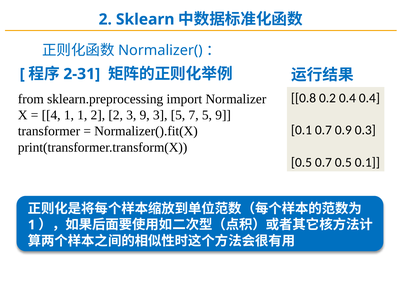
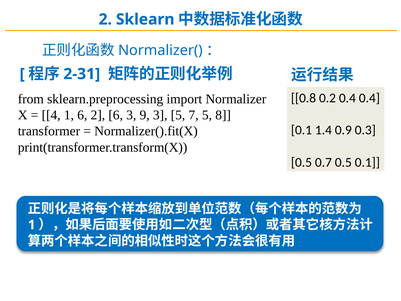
1 1: 1 -> 6
2 2: 2 -> 6
5 9: 9 -> 8
0.1 0.7: 0.7 -> 1.4
